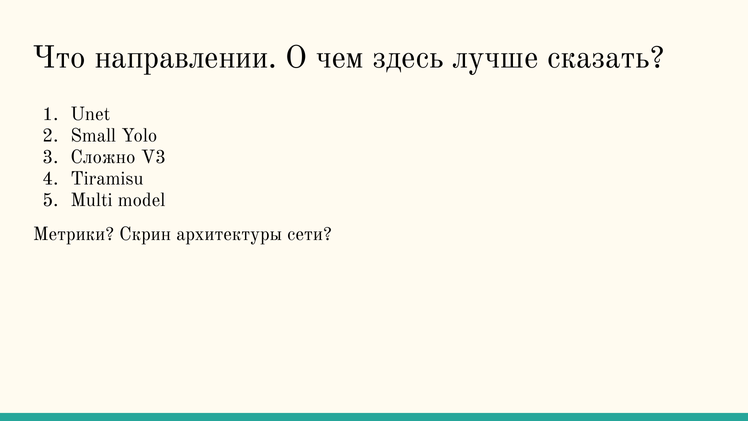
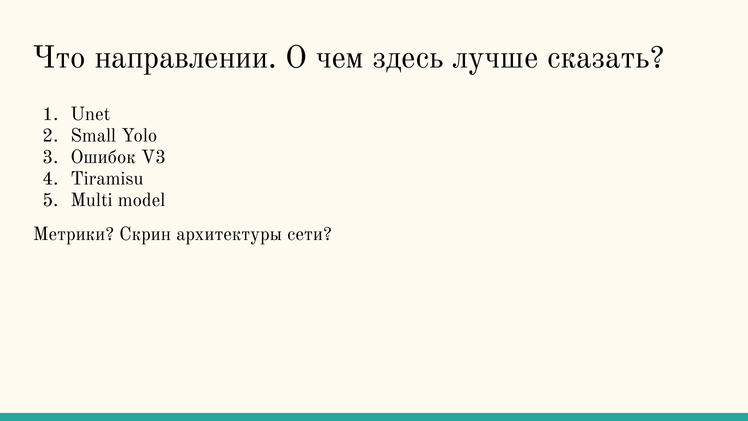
Сложно: Сложно -> Ошибок
